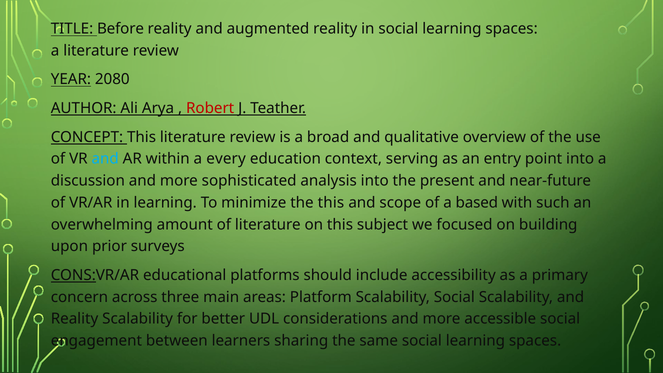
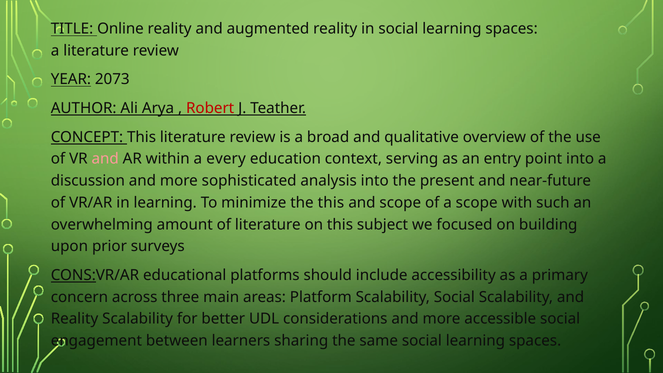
Before: Before -> Online
2080: 2080 -> 2073
and at (105, 159) colour: light blue -> pink
a based: based -> scope
